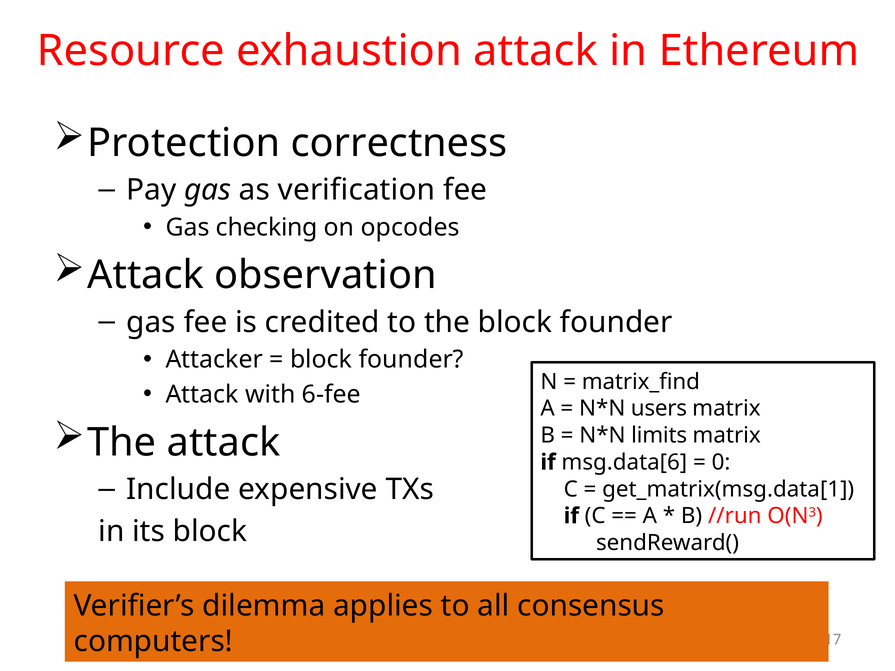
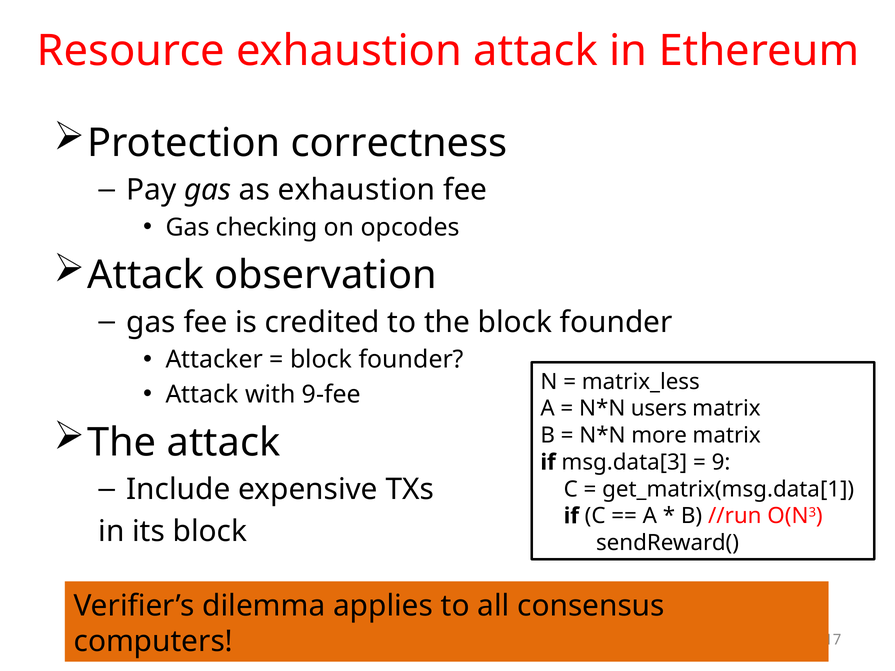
as verification: verification -> exhaustion
matrix_find: matrix_find -> matrix_less
6-fee: 6-fee -> 9-fee
limits: limits -> more
msg.data[6: msg.data[6 -> msg.data[3
0: 0 -> 9
